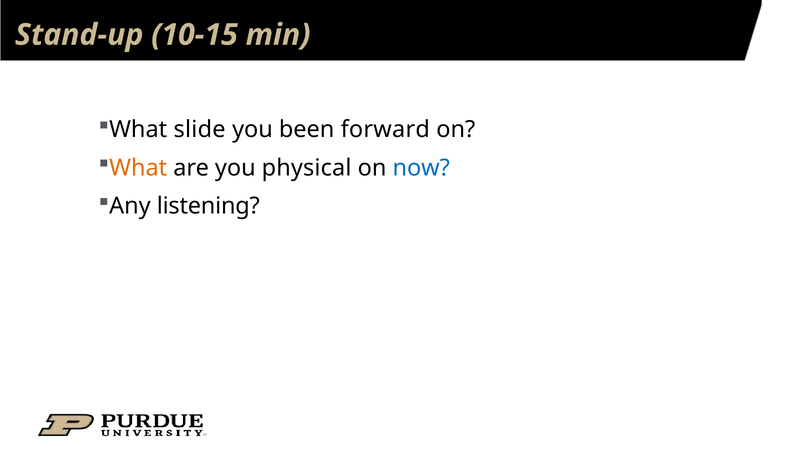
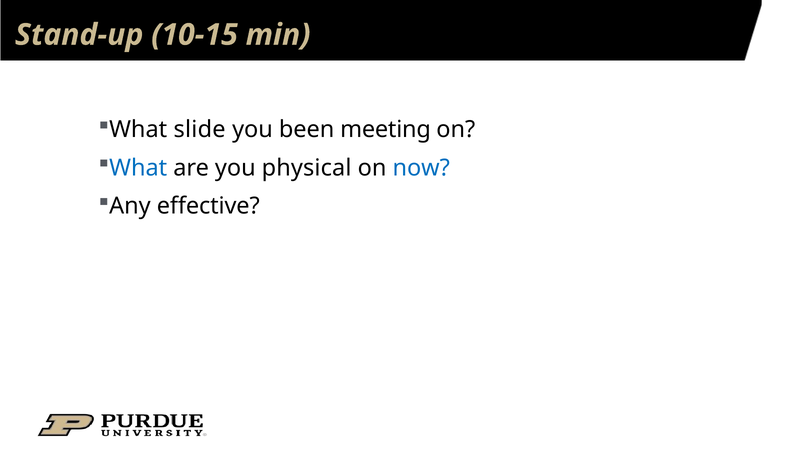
forward: forward -> meeting
What at (138, 168) colour: orange -> blue
listening: listening -> effective
